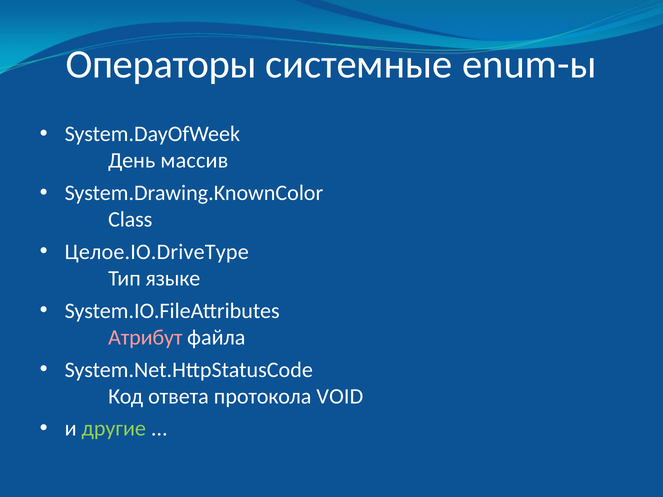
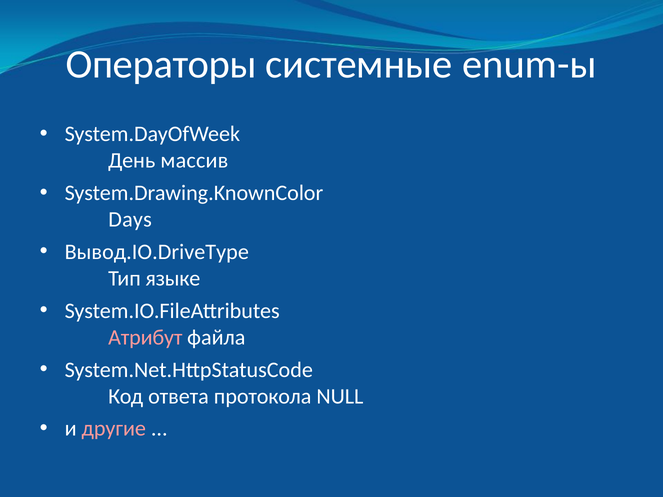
Class: Class -> Days
Целое.IO.DriveType: Целое.IO.DriveType -> Вывод.IO.DriveType
VOID: VOID -> NULL
другие colour: light green -> pink
